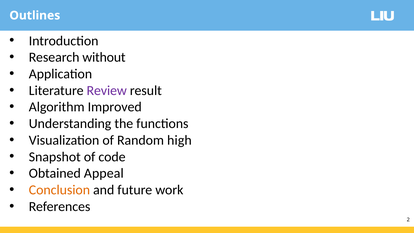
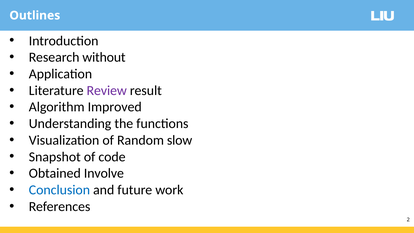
high: high -> slow
Appeal: Appeal -> Involve
Conclusion colour: orange -> blue
